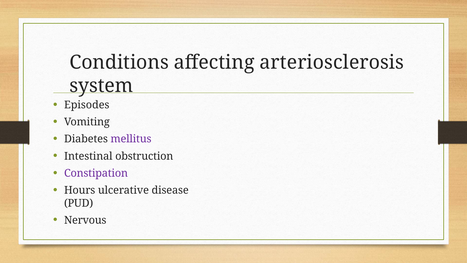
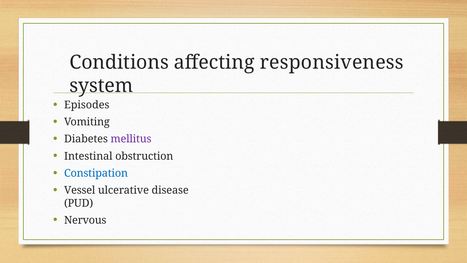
arteriosclerosis: arteriosclerosis -> responsiveness
Constipation colour: purple -> blue
Hours: Hours -> Vessel
